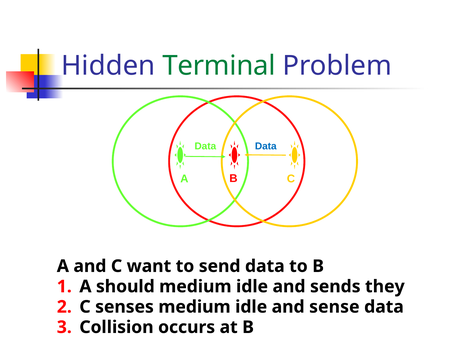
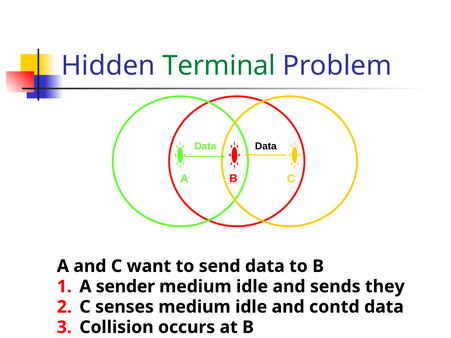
Data at (266, 146) colour: blue -> black
should: should -> sender
sense: sense -> contd
